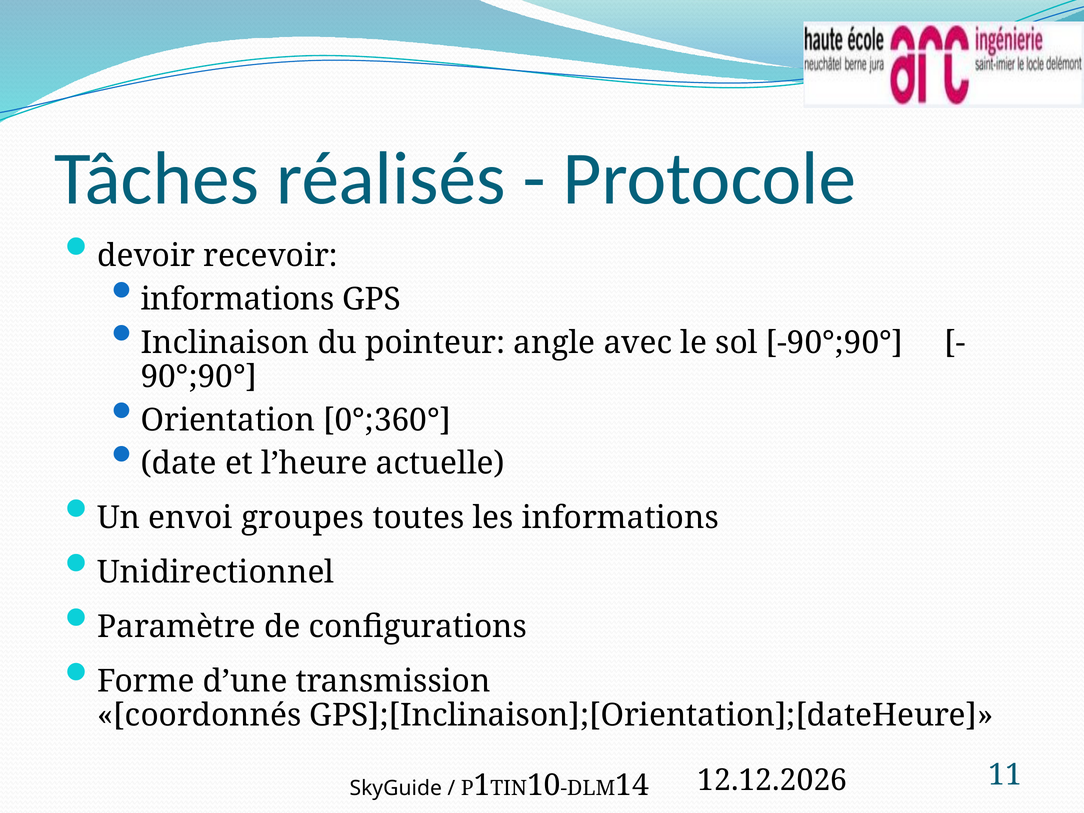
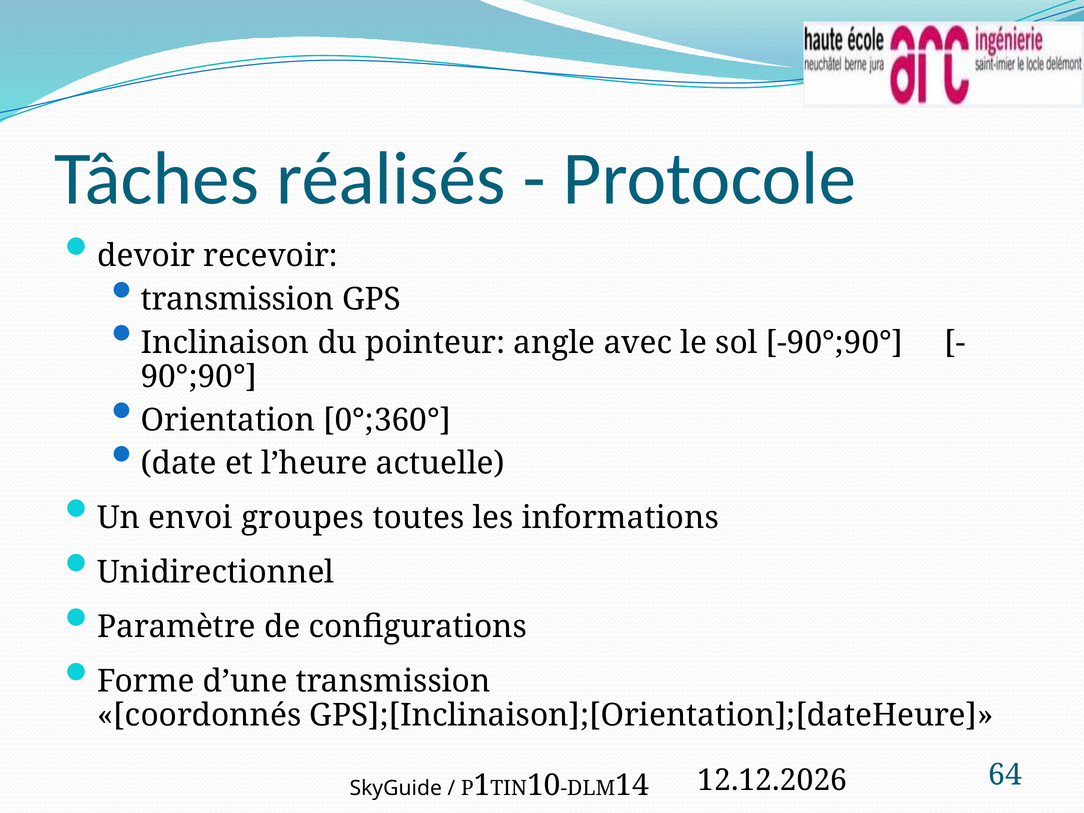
informations at (237, 299): informations -> transmission
11: 11 -> 64
